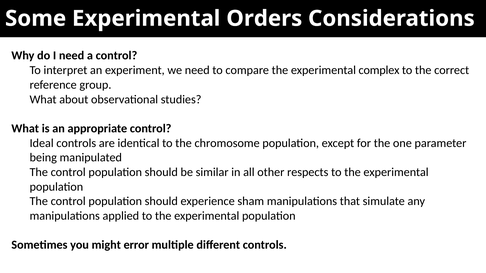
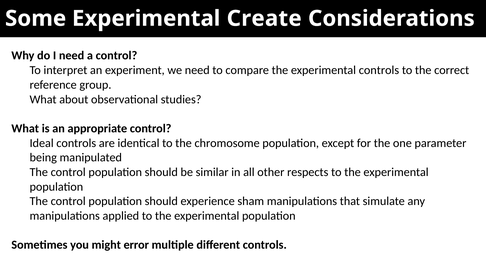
Orders: Orders -> Create
experimental complex: complex -> controls
